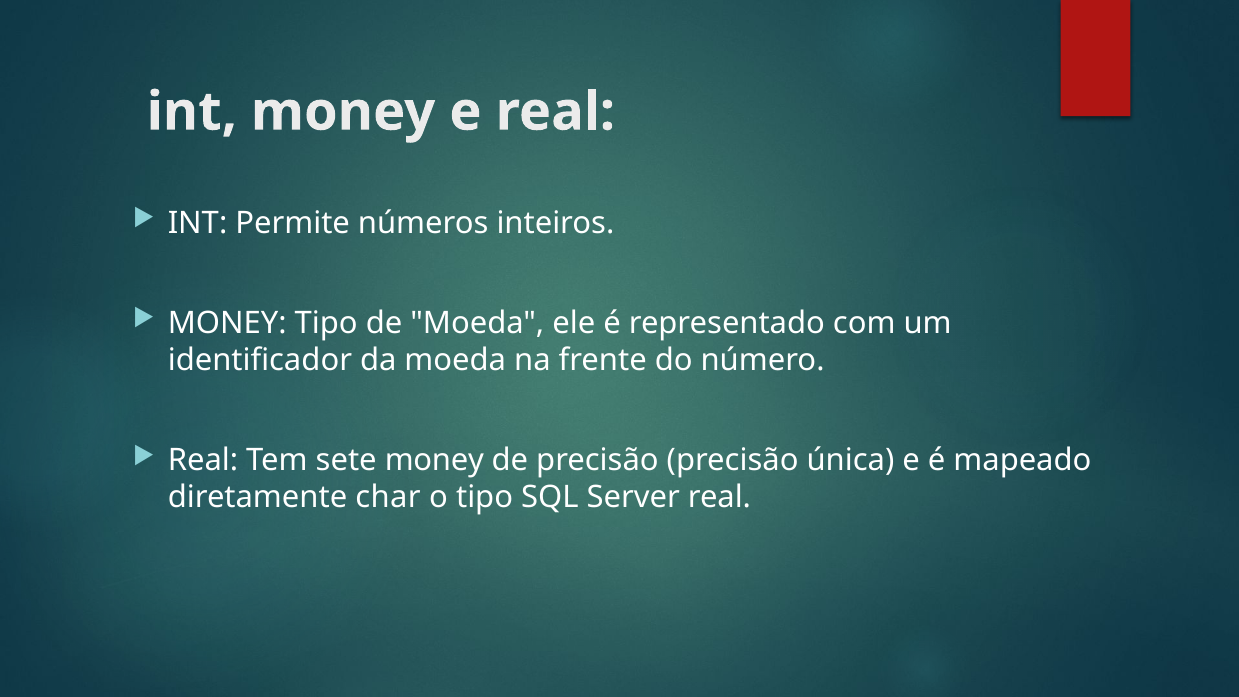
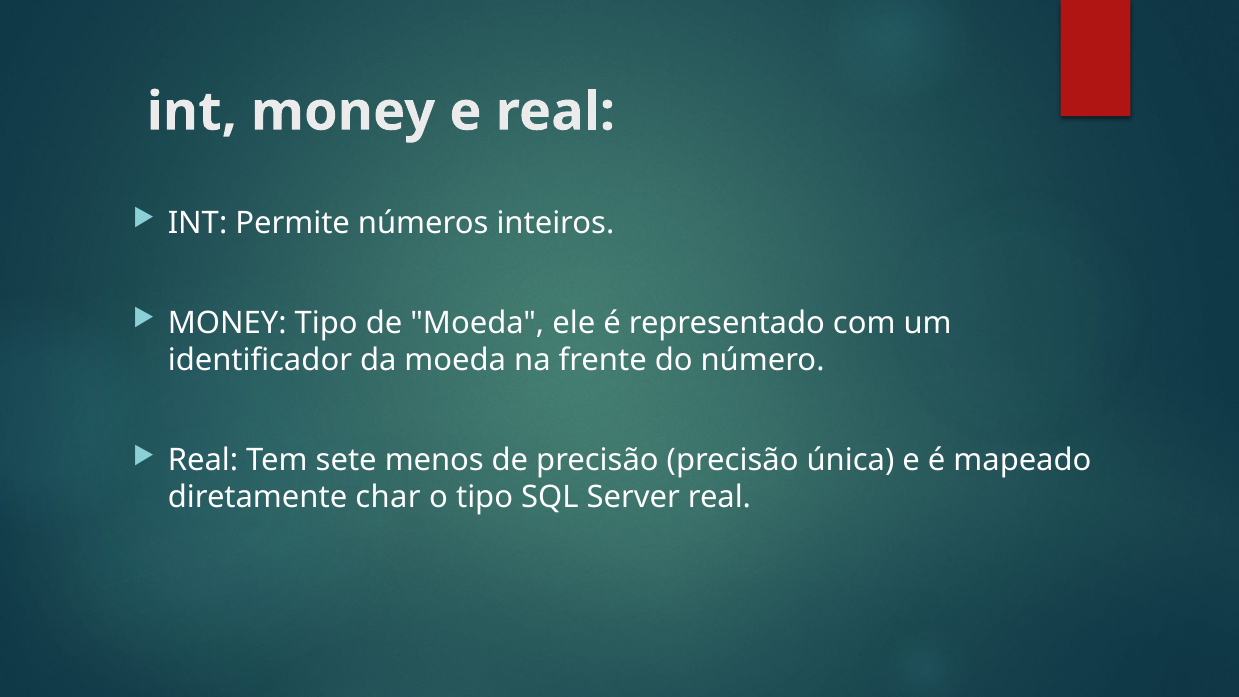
sete money: money -> menos
